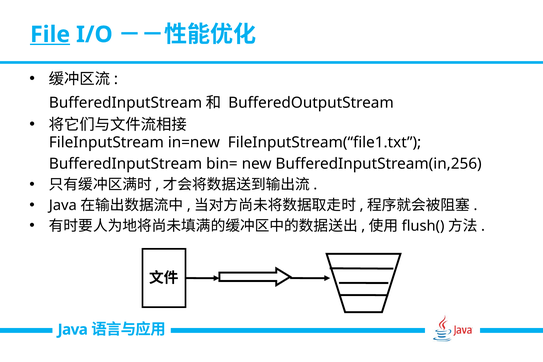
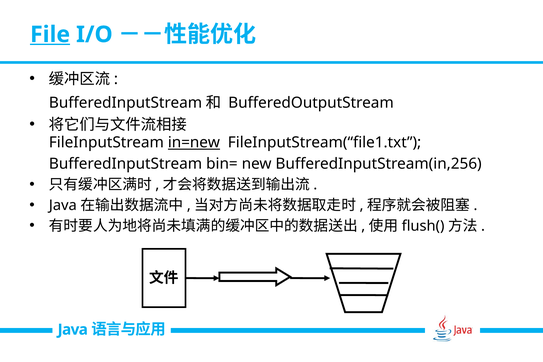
in=new underline: none -> present
